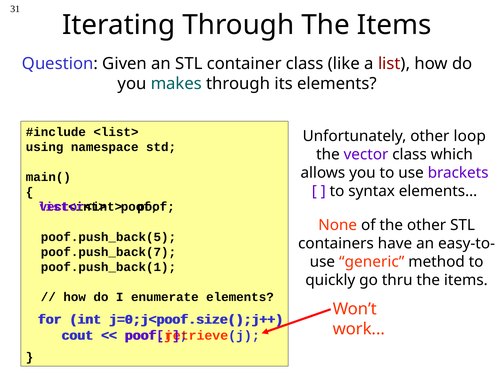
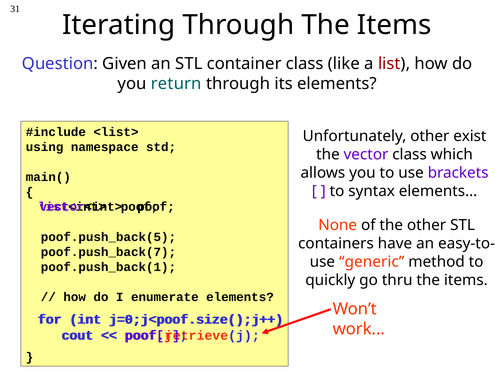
makes: makes -> return
loop: loop -> exist
